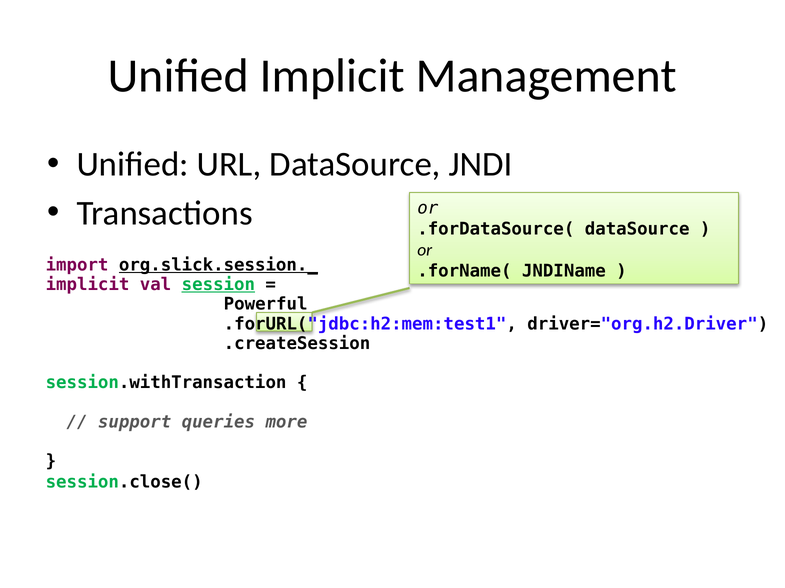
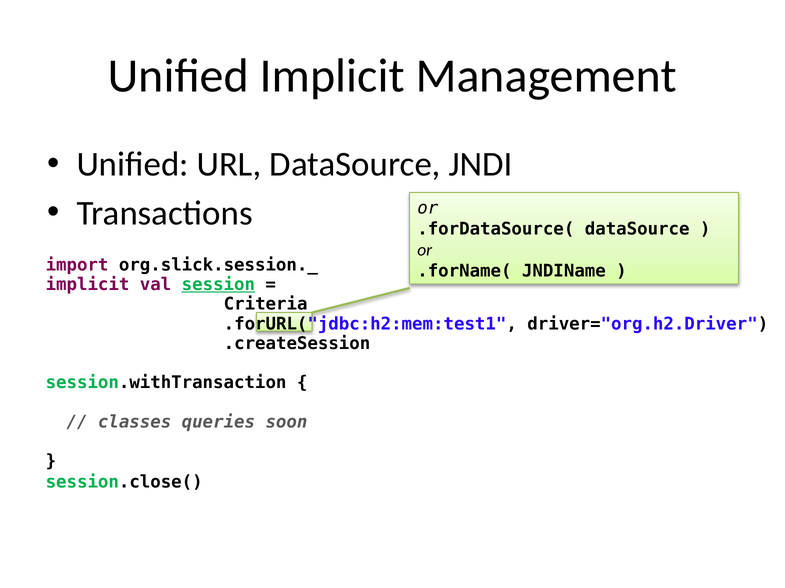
org.slick.session._ underline: present -> none
Powerful: Powerful -> Criteria
support: support -> classes
more: more -> soon
